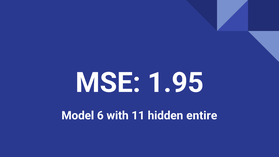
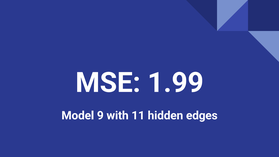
1.95: 1.95 -> 1.99
6: 6 -> 9
entire: entire -> edges
